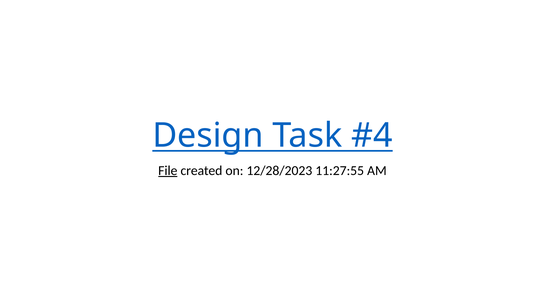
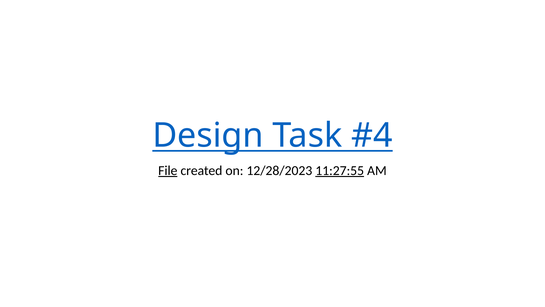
11:27:55 underline: none -> present
